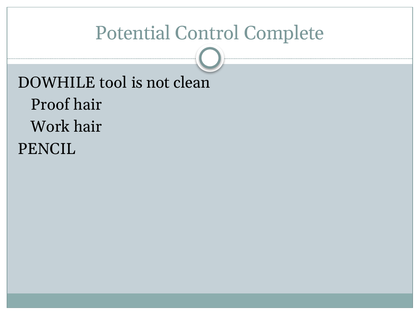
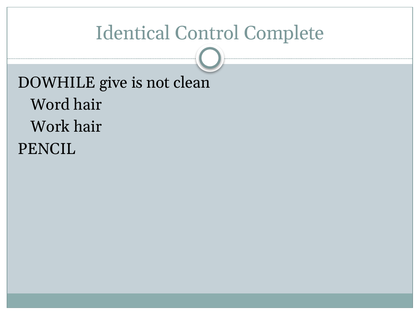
Potential: Potential -> Identical
tool: tool -> give
Proof: Proof -> Word
